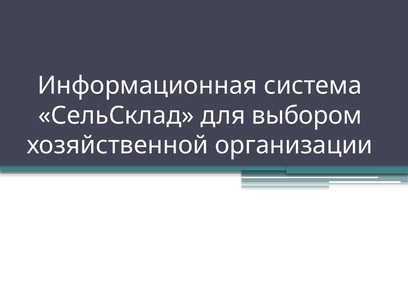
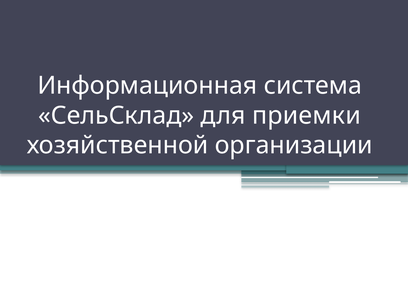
выбором: выбором -> приемки
